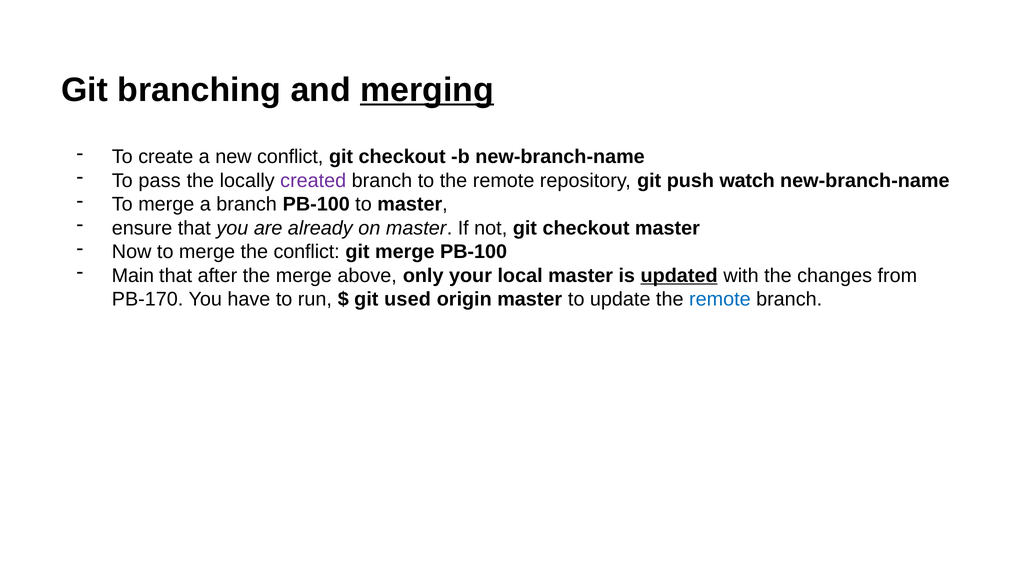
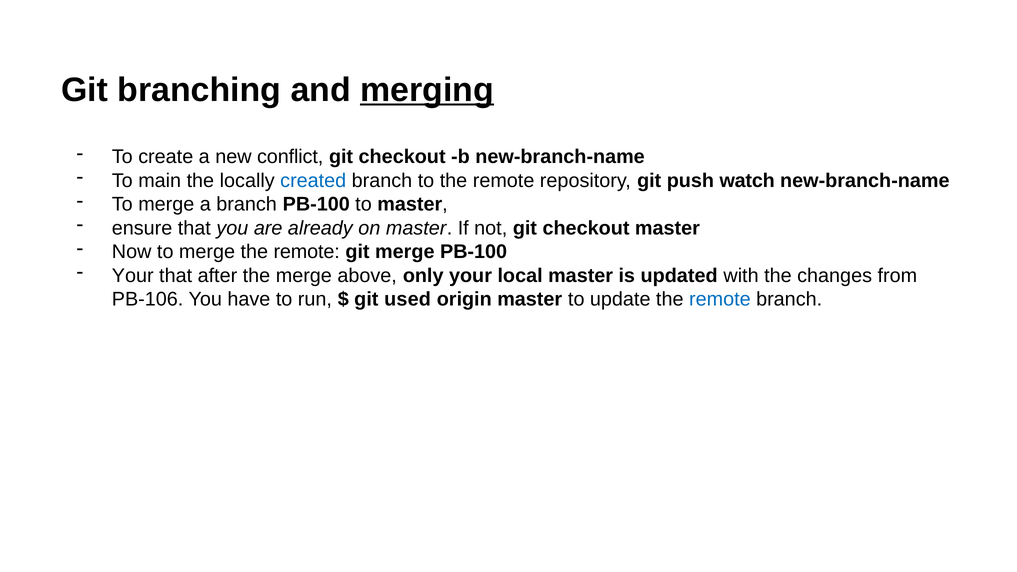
pass: pass -> main
created colour: purple -> blue
merge the conflict: conflict -> remote
Main at (133, 276): Main -> Your
updated underline: present -> none
PB-170: PB-170 -> PB-106
